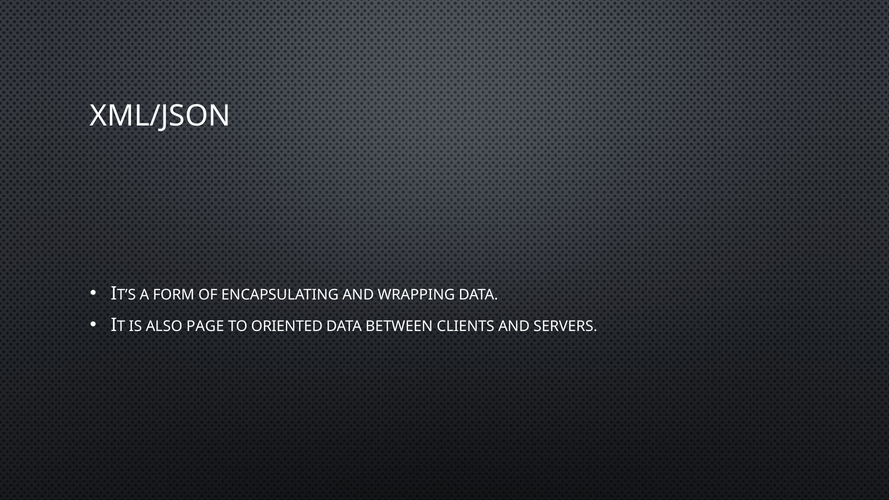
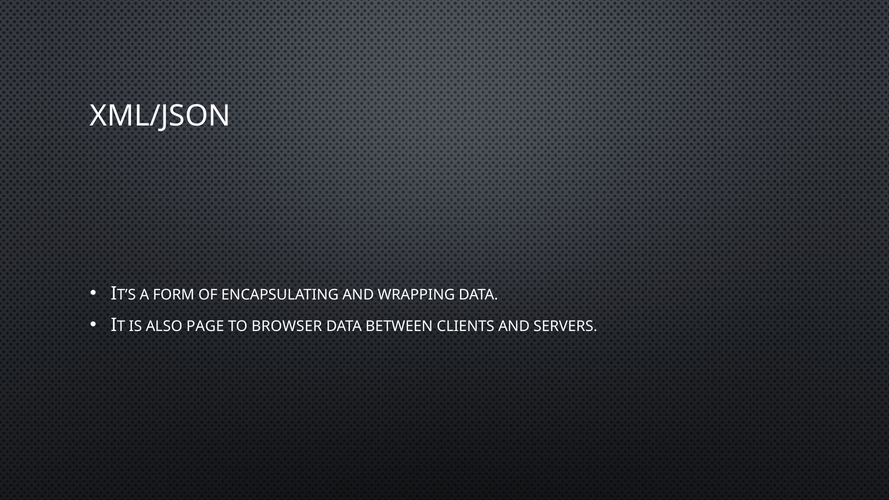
ORIENTED: ORIENTED -> BROWSER
